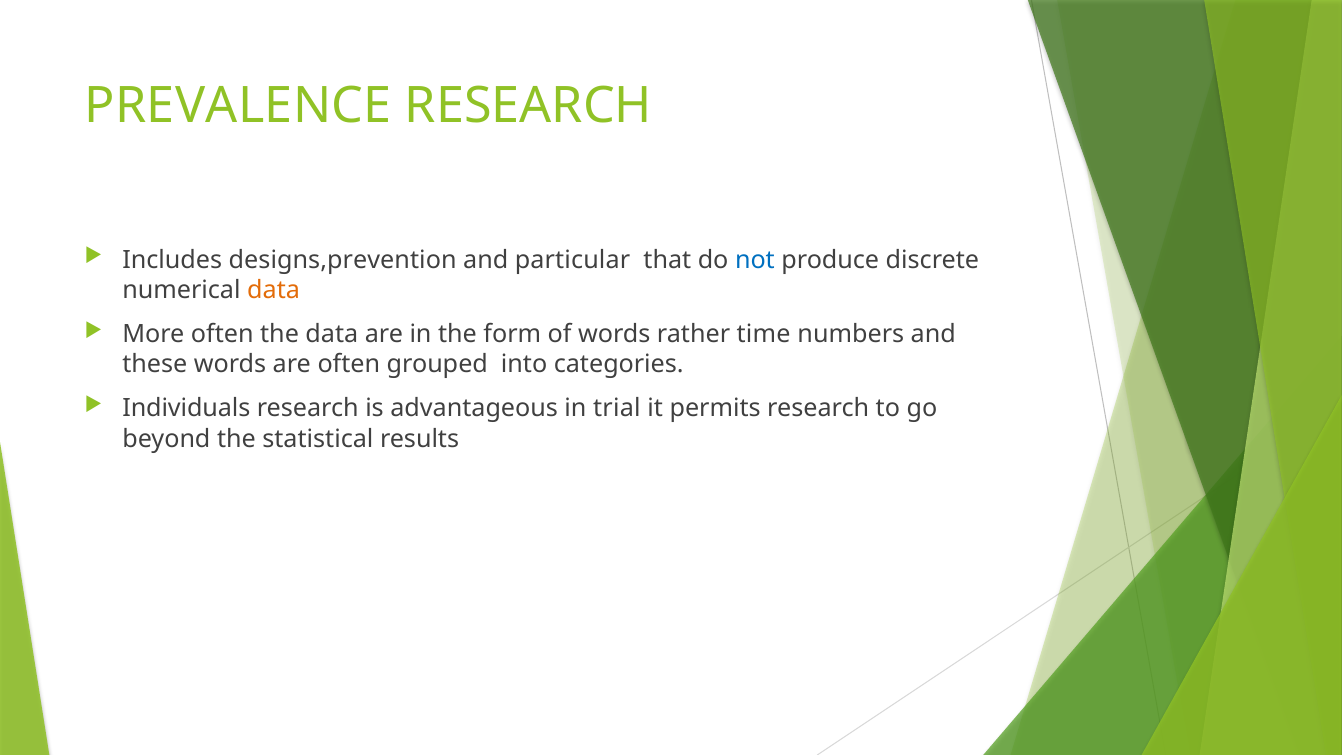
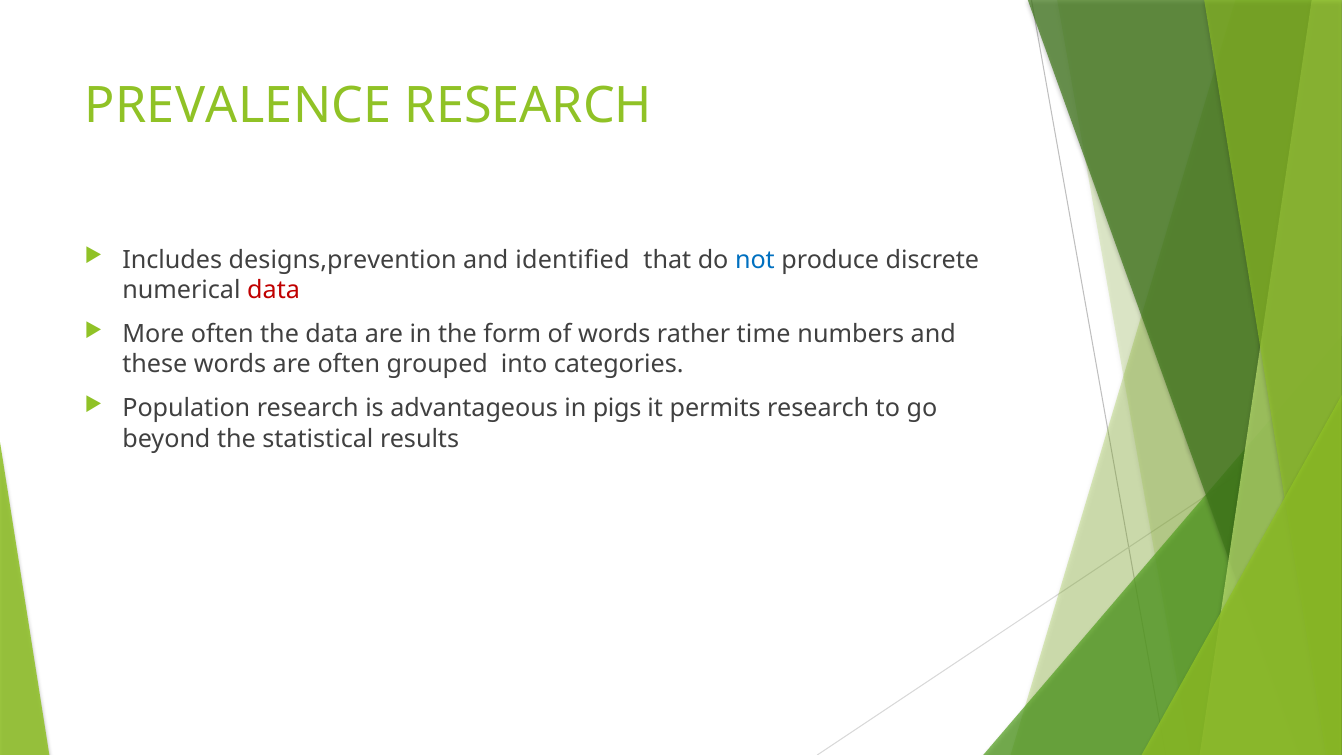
particular: particular -> identified
data at (274, 290) colour: orange -> red
Individuals: Individuals -> Population
trial: trial -> pigs
